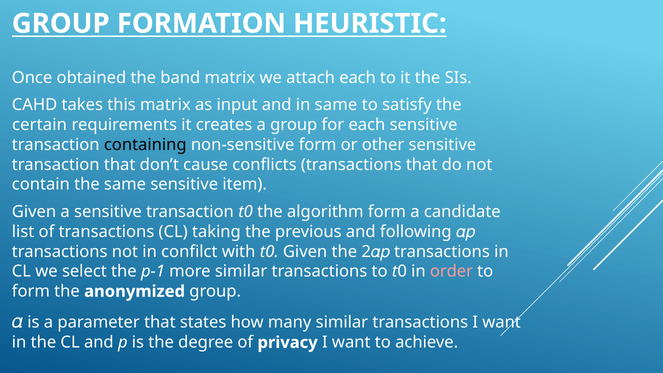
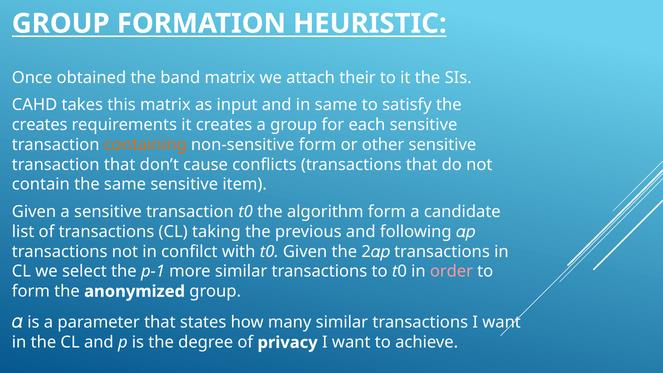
attach each: each -> their
certain at (40, 125): certain -> creates
containing colour: black -> orange
